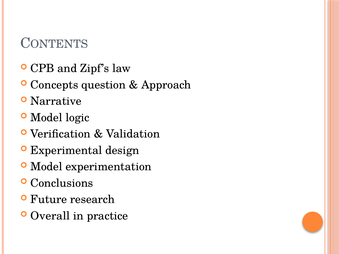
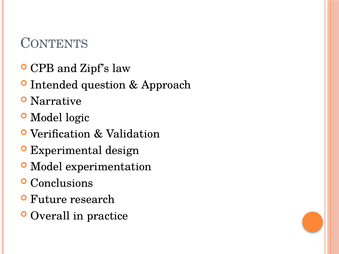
Concepts: Concepts -> Intended
